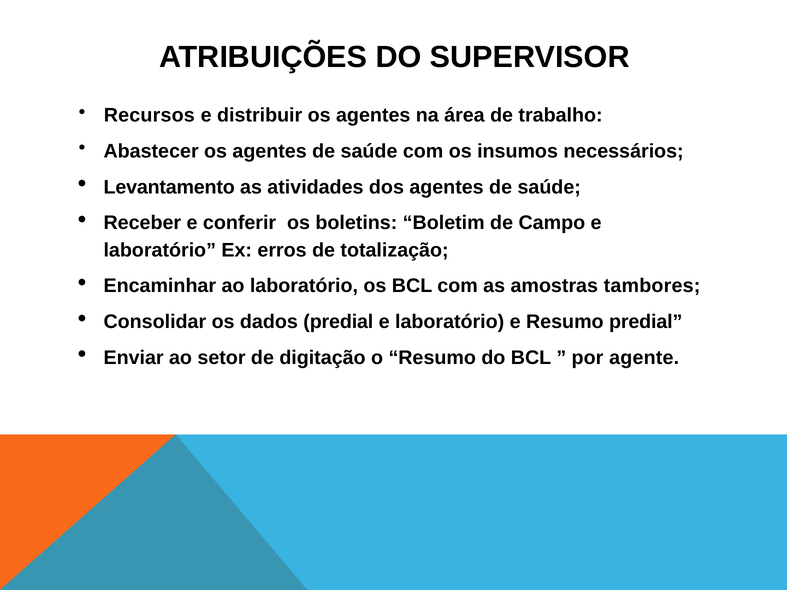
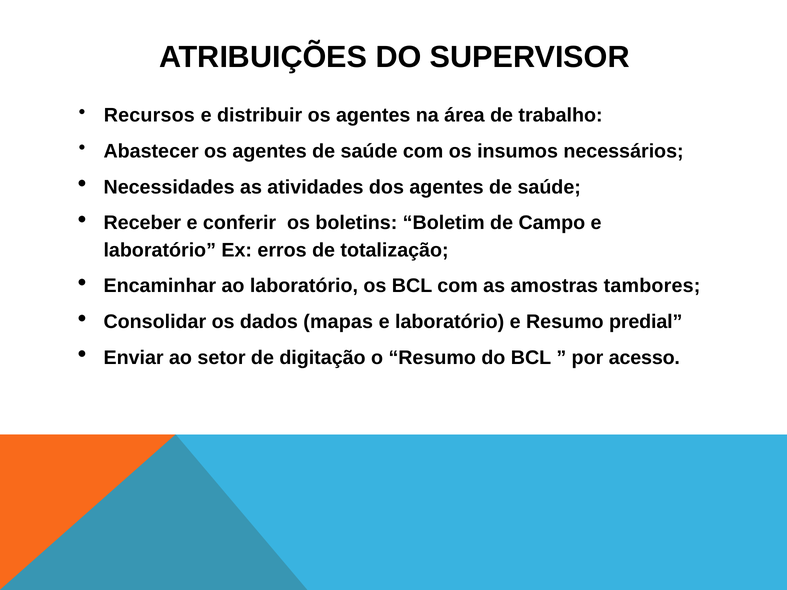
Levantamento: Levantamento -> Necessidades
dados predial: predial -> mapas
agente: agente -> acesso
